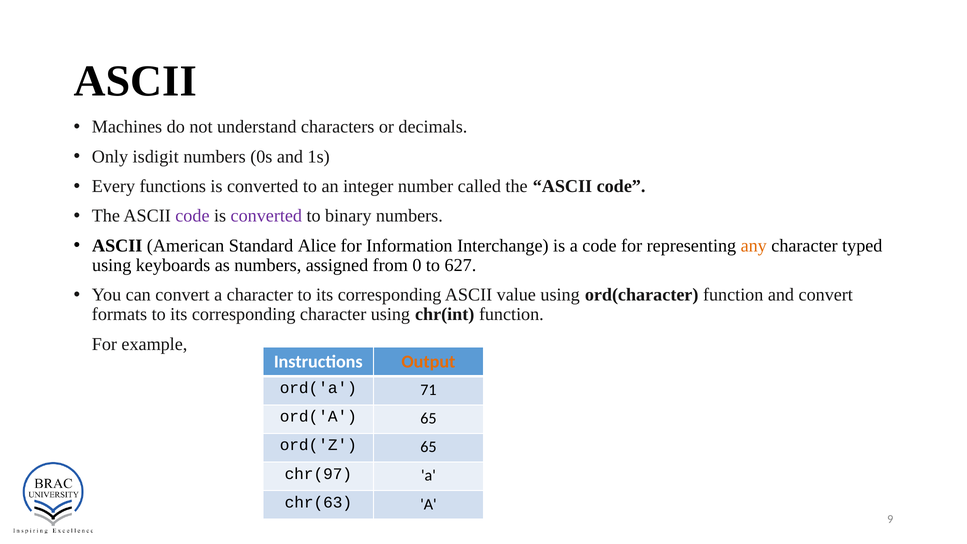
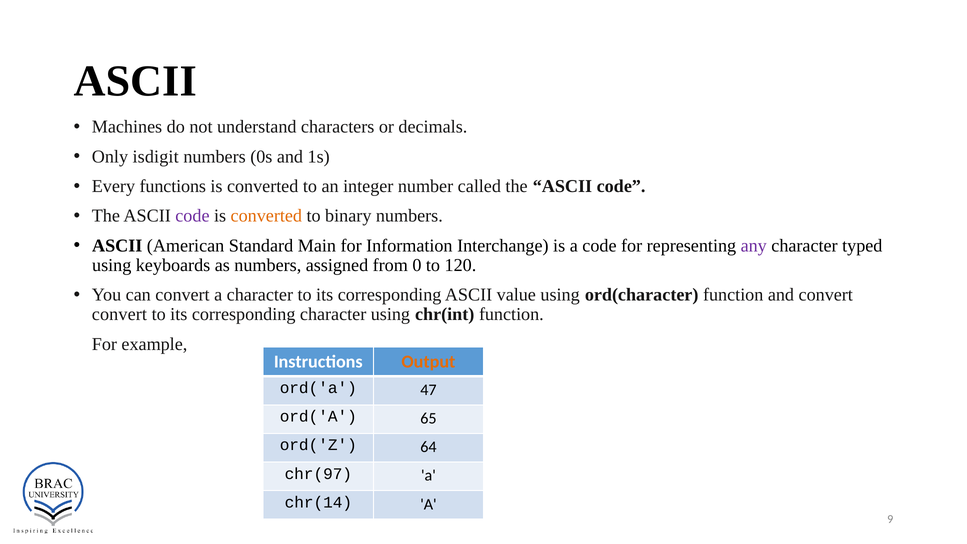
converted at (266, 216) colour: purple -> orange
Alice: Alice -> Main
any colour: orange -> purple
627: 627 -> 120
formats at (120, 314): formats -> convert
71: 71 -> 47
ord('Z 65: 65 -> 64
chr(63: chr(63 -> chr(14
